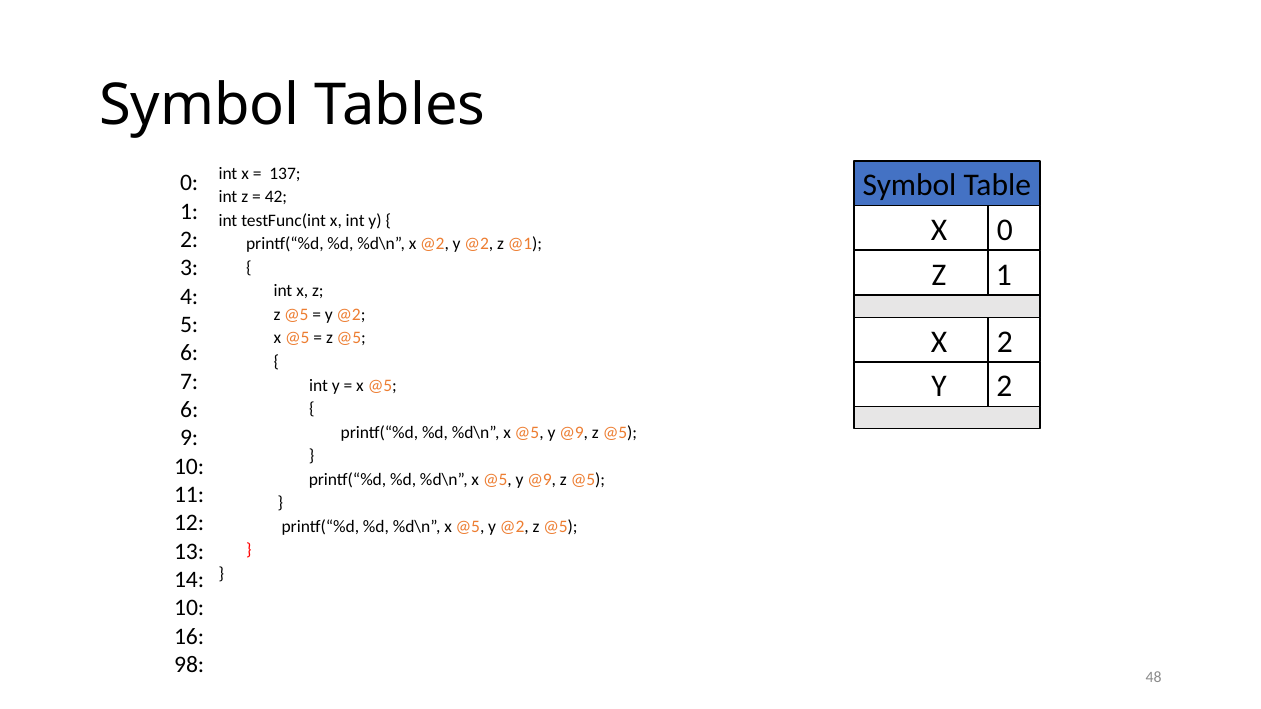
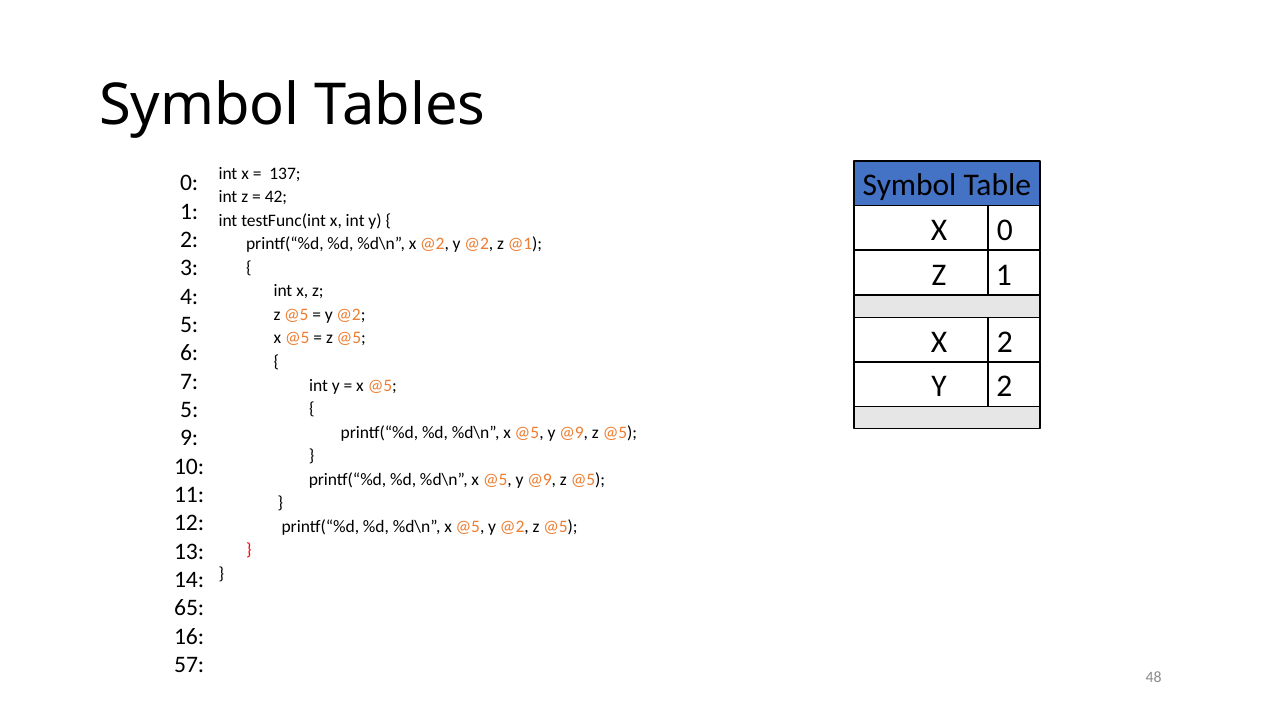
6 at (189, 410): 6 -> 5
10 at (189, 608): 10 -> 65
98: 98 -> 57
